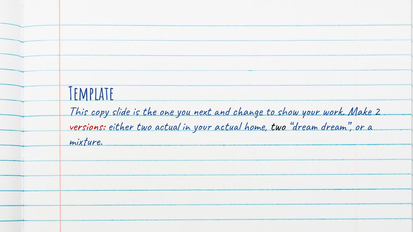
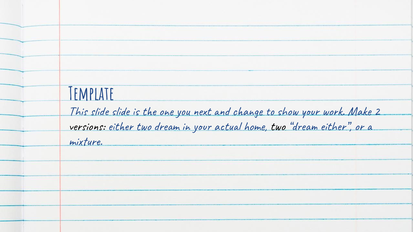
This copy: copy -> slide
versions colour: red -> black
either two actual: actual -> dream
dream dream: dream -> either
